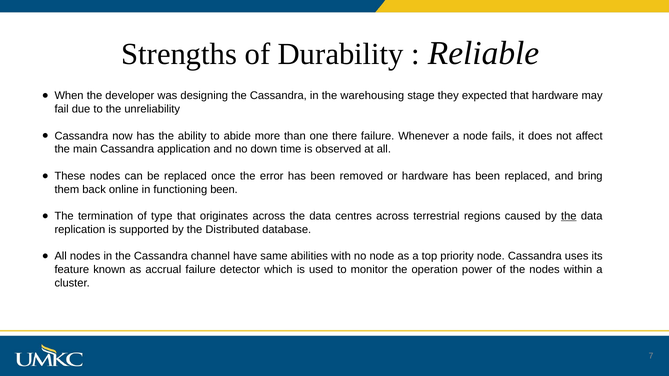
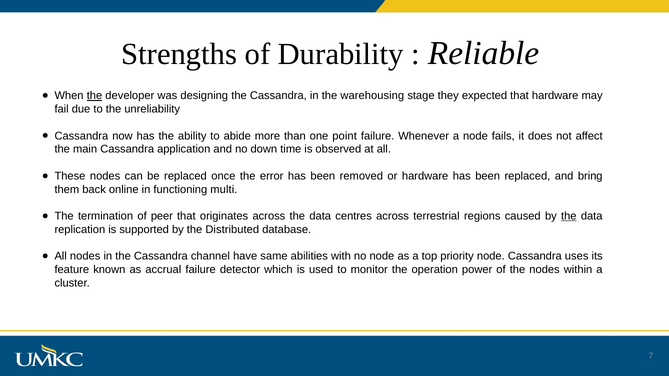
the at (95, 96) underline: none -> present
there: there -> point
functioning been: been -> multi
type: type -> peer
